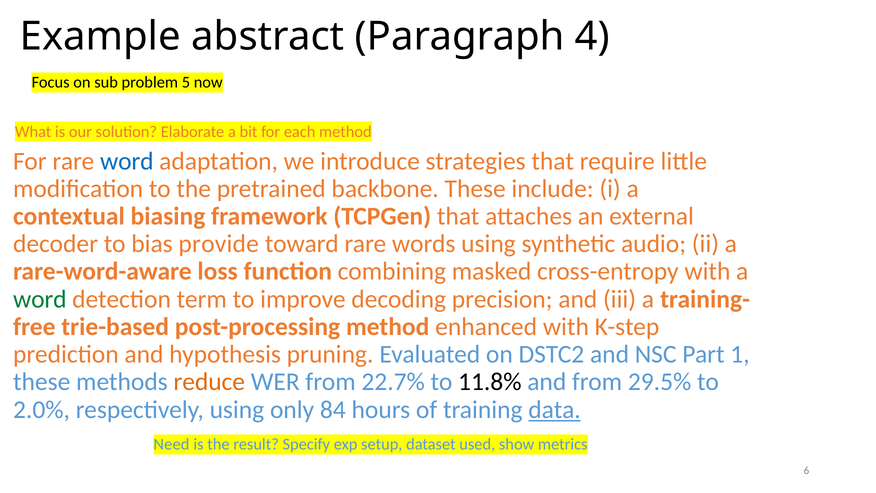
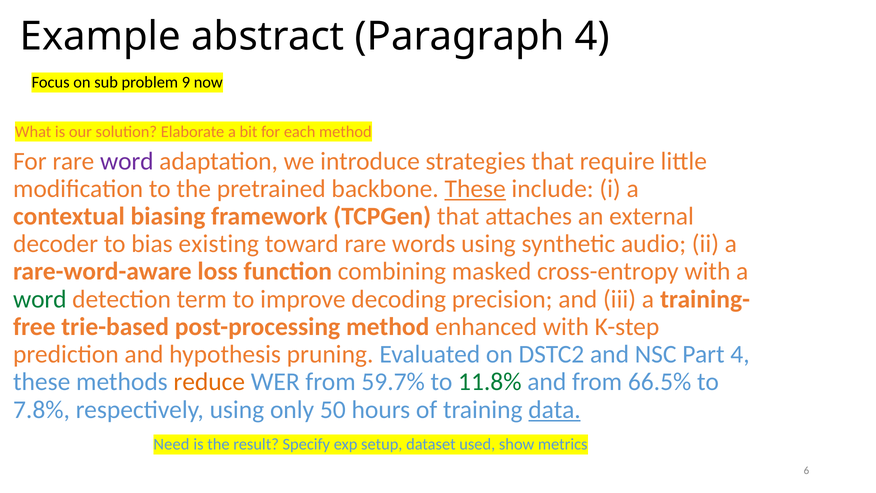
5: 5 -> 9
word at (127, 161) colour: blue -> purple
These at (475, 189) underline: none -> present
provide: provide -> existing
Part 1: 1 -> 4
22.7%: 22.7% -> 59.7%
11.8% colour: black -> green
29.5%: 29.5% -> 66.5%
2.0%: 2.0% -> 7.8%
84: 84 -> 50
